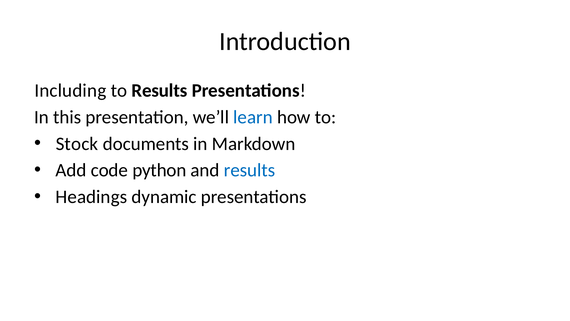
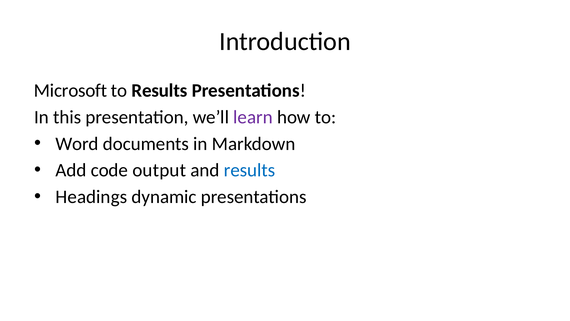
Including: Including -> Microsoft
learn colour: blue -> purple
Stock: Stock -> Word
python: python -> output
